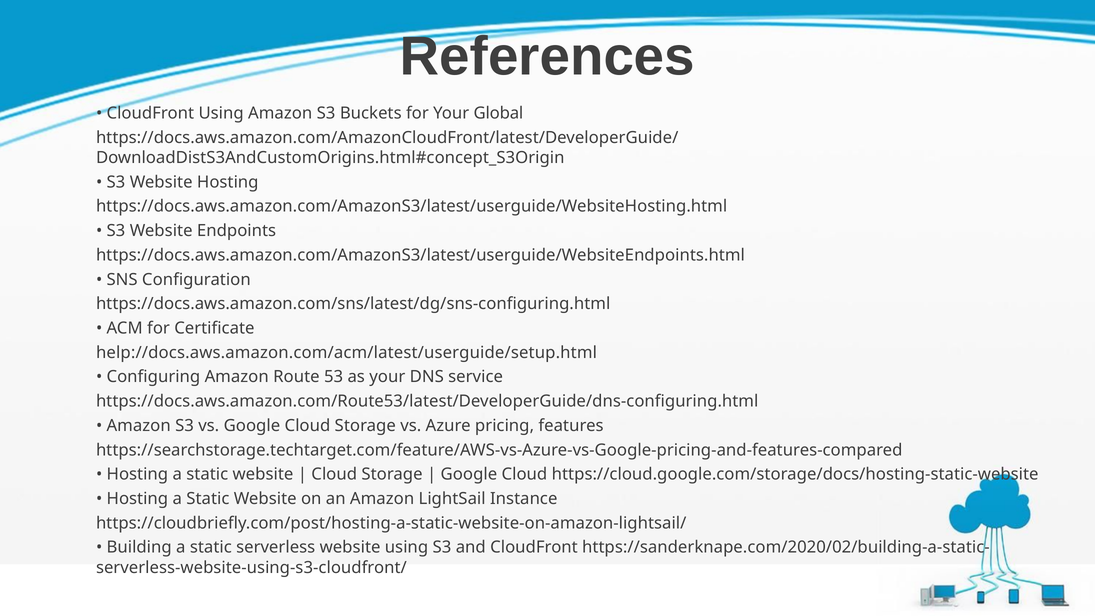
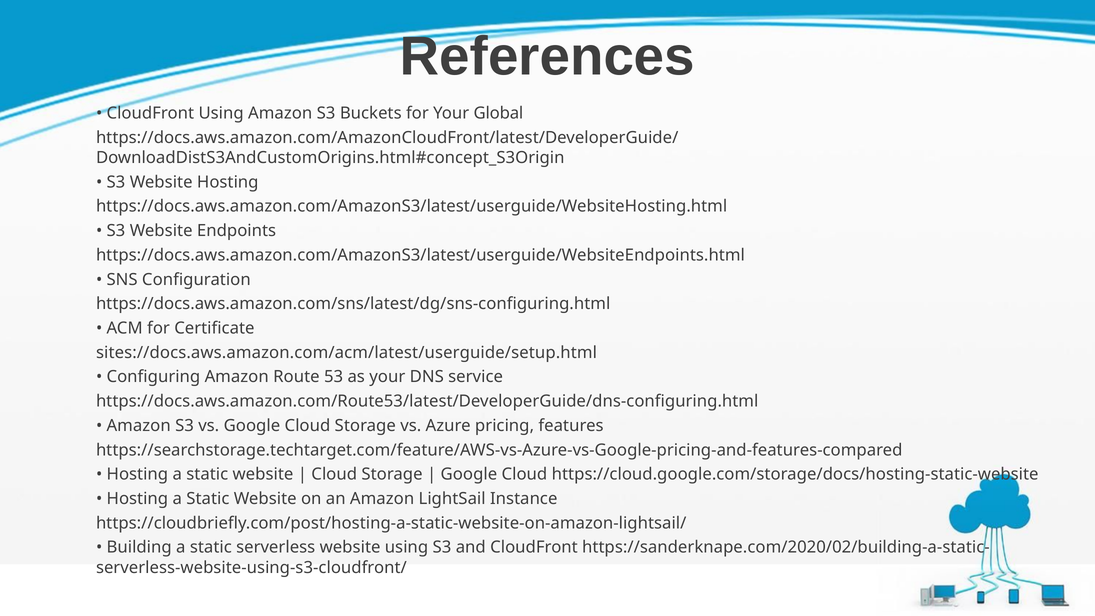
help://docs.aws.amazon.com/acm/latest/userguide/setup.html: help://docs.aws.amazon.com/acm/latest/userguide/setup.html -> sites://docs.aws.amazon.com/acm/latest/userguide/setup.html
